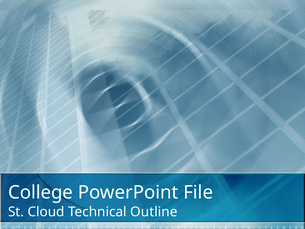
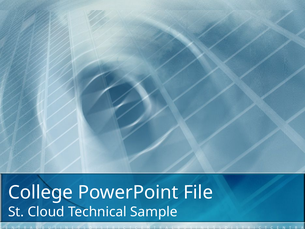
Outline: Outline -> Sample
